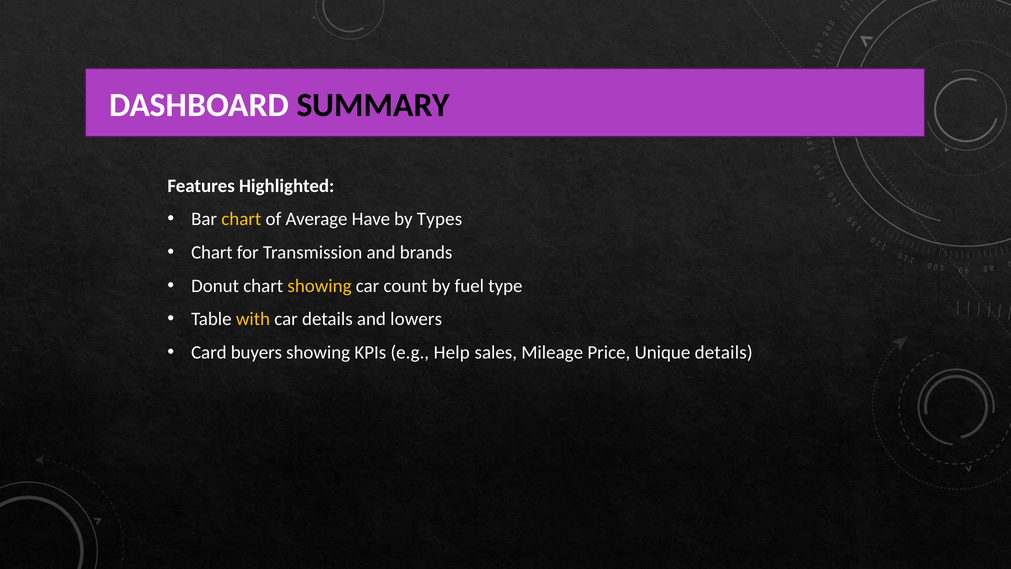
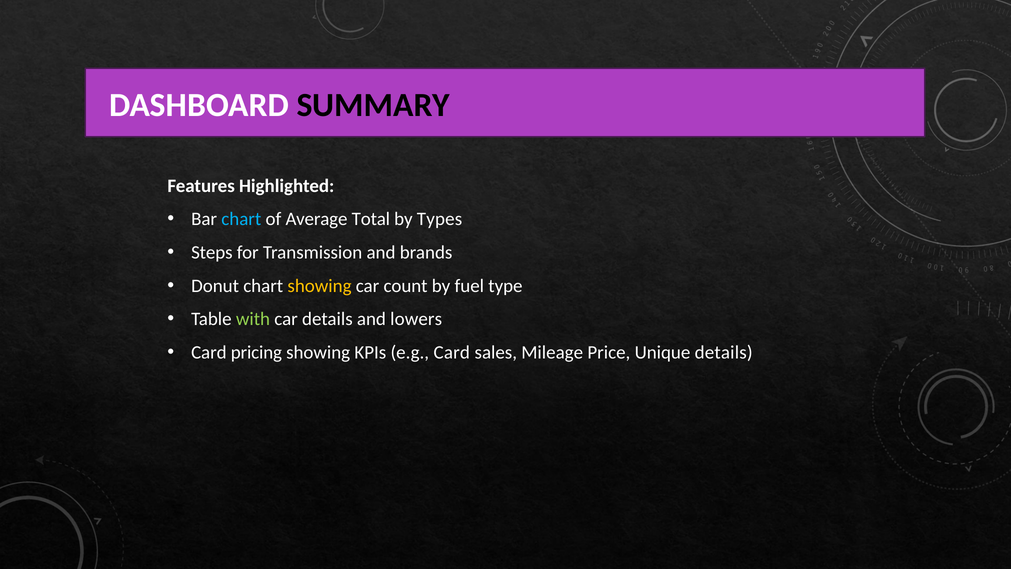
chart at (241, 219) colour: yellow -> light blue
Have: Have -> Total
Chart at (212, 252): Chart -> Steps
with colour: yellow -> light green
buyers: buyers -> pricing
e.g Help: Help -> Card
